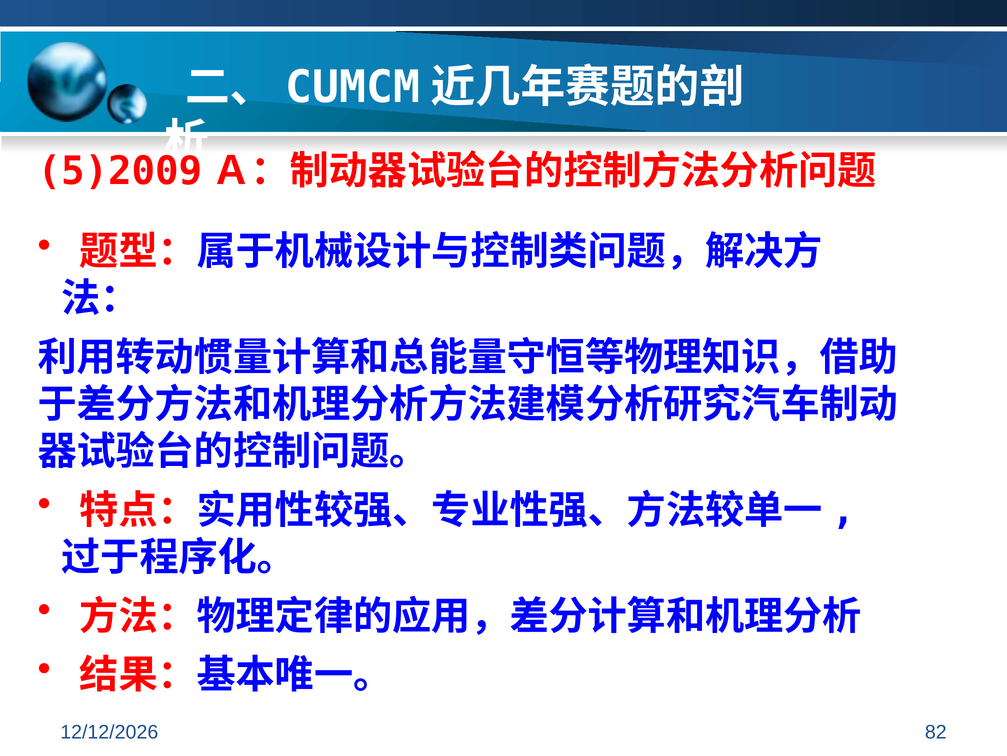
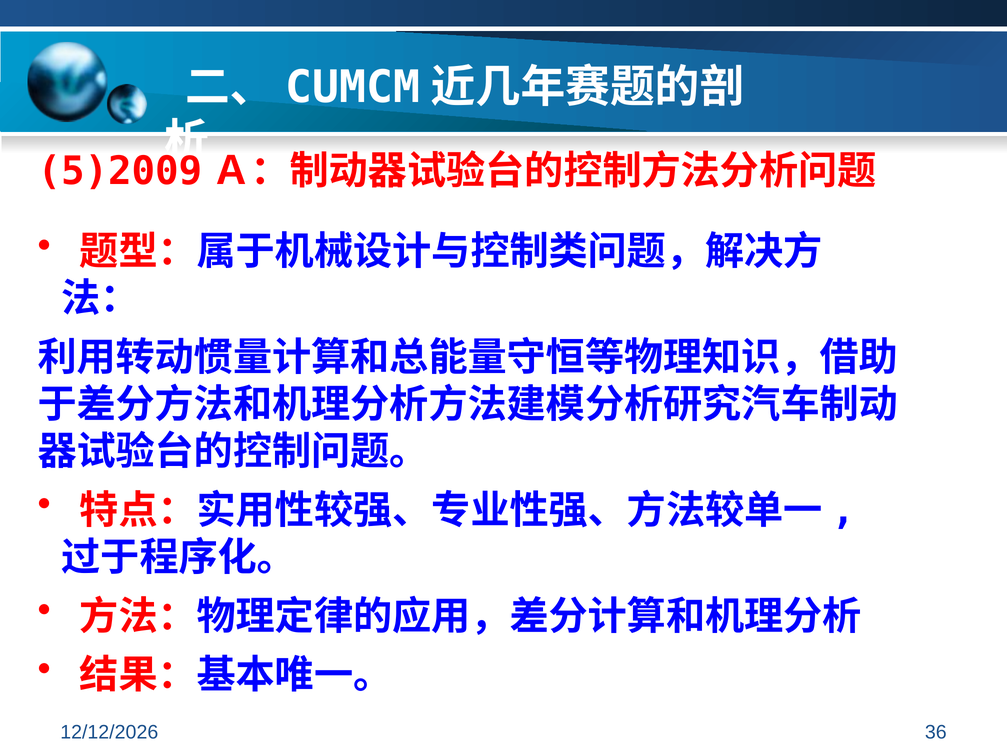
82: 82 -> 36
